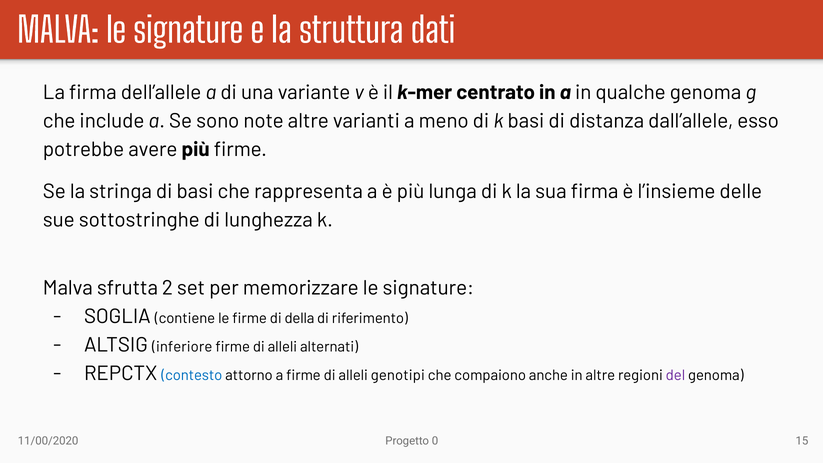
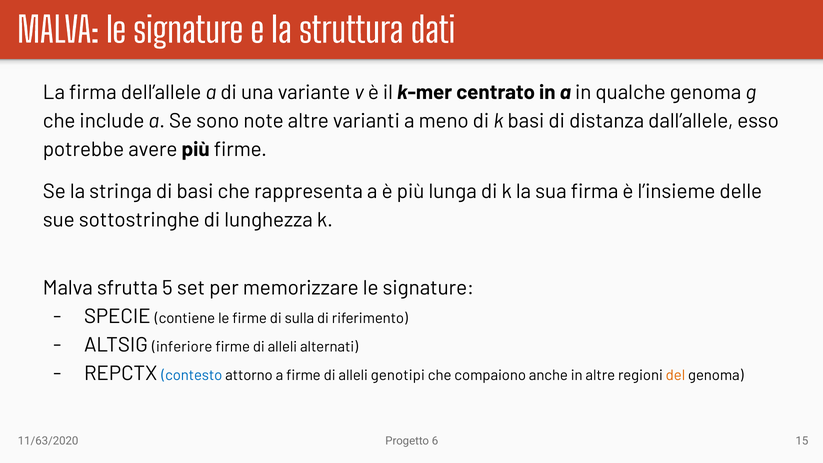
2: 2 -> 5
SOGLIA: SOGLIA -> SPECIE
della: della -> sulla
del colour: purple -> orange
11/00/2020: 11/00/2020 -> 11/63/2020
0: 0 -> 6
